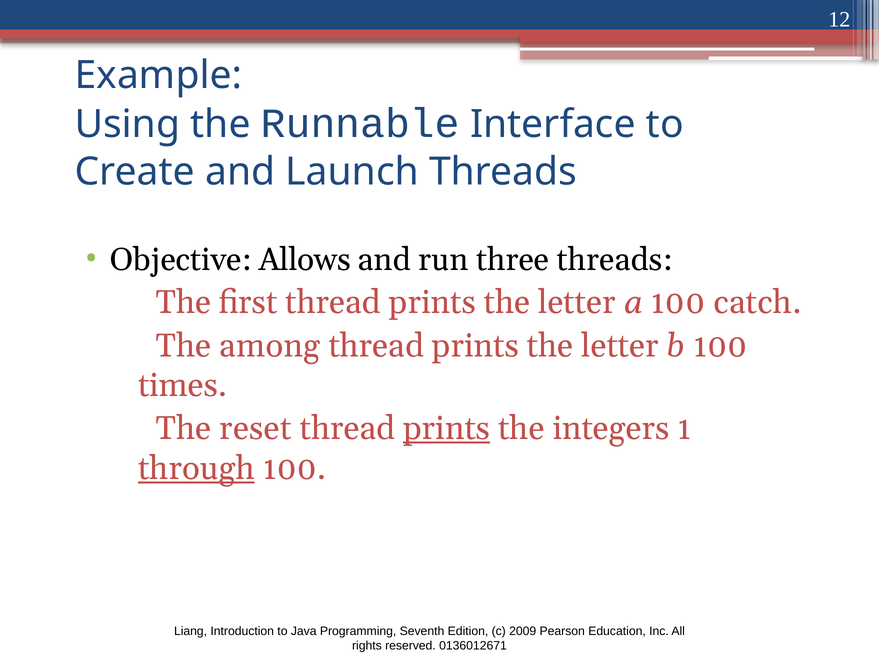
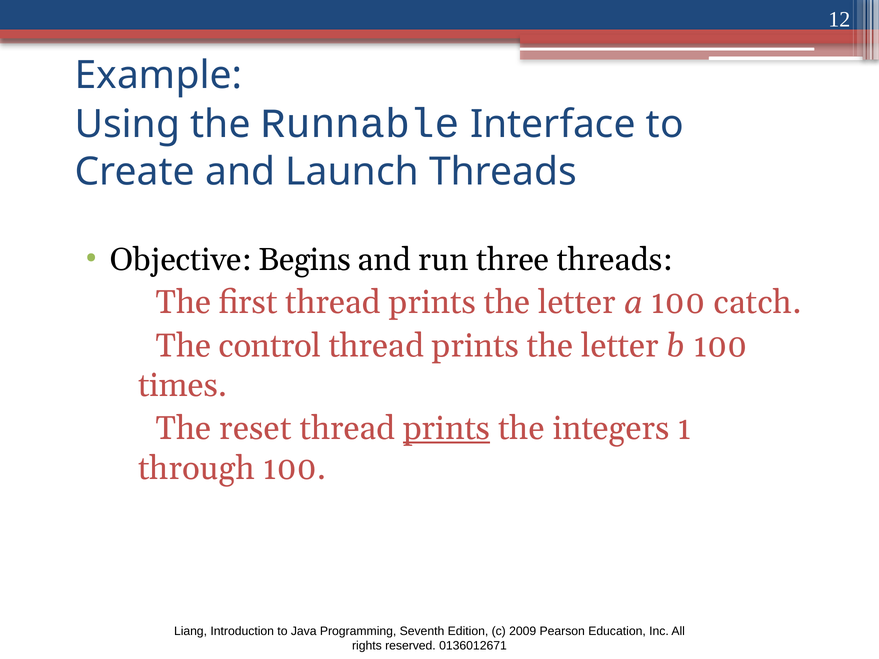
Allows: Allows -> Begins
among: among -> control
through underline: present -> none
